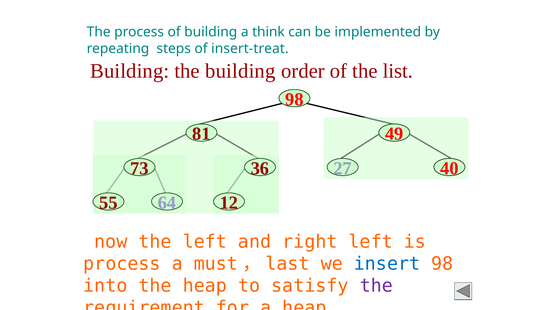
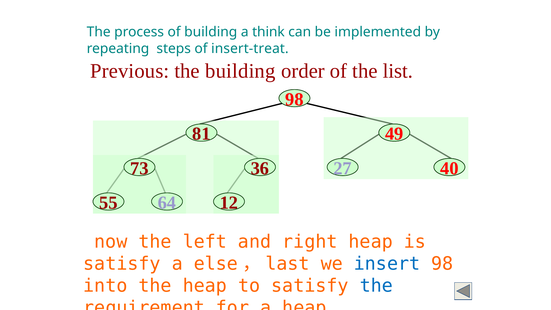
Building at (130, 71): Building -> Previous
right left: left -> heap
process at (122, 264): process -> satisfy
must: must -> else
the at (376, 286) colour: purple -> blue
